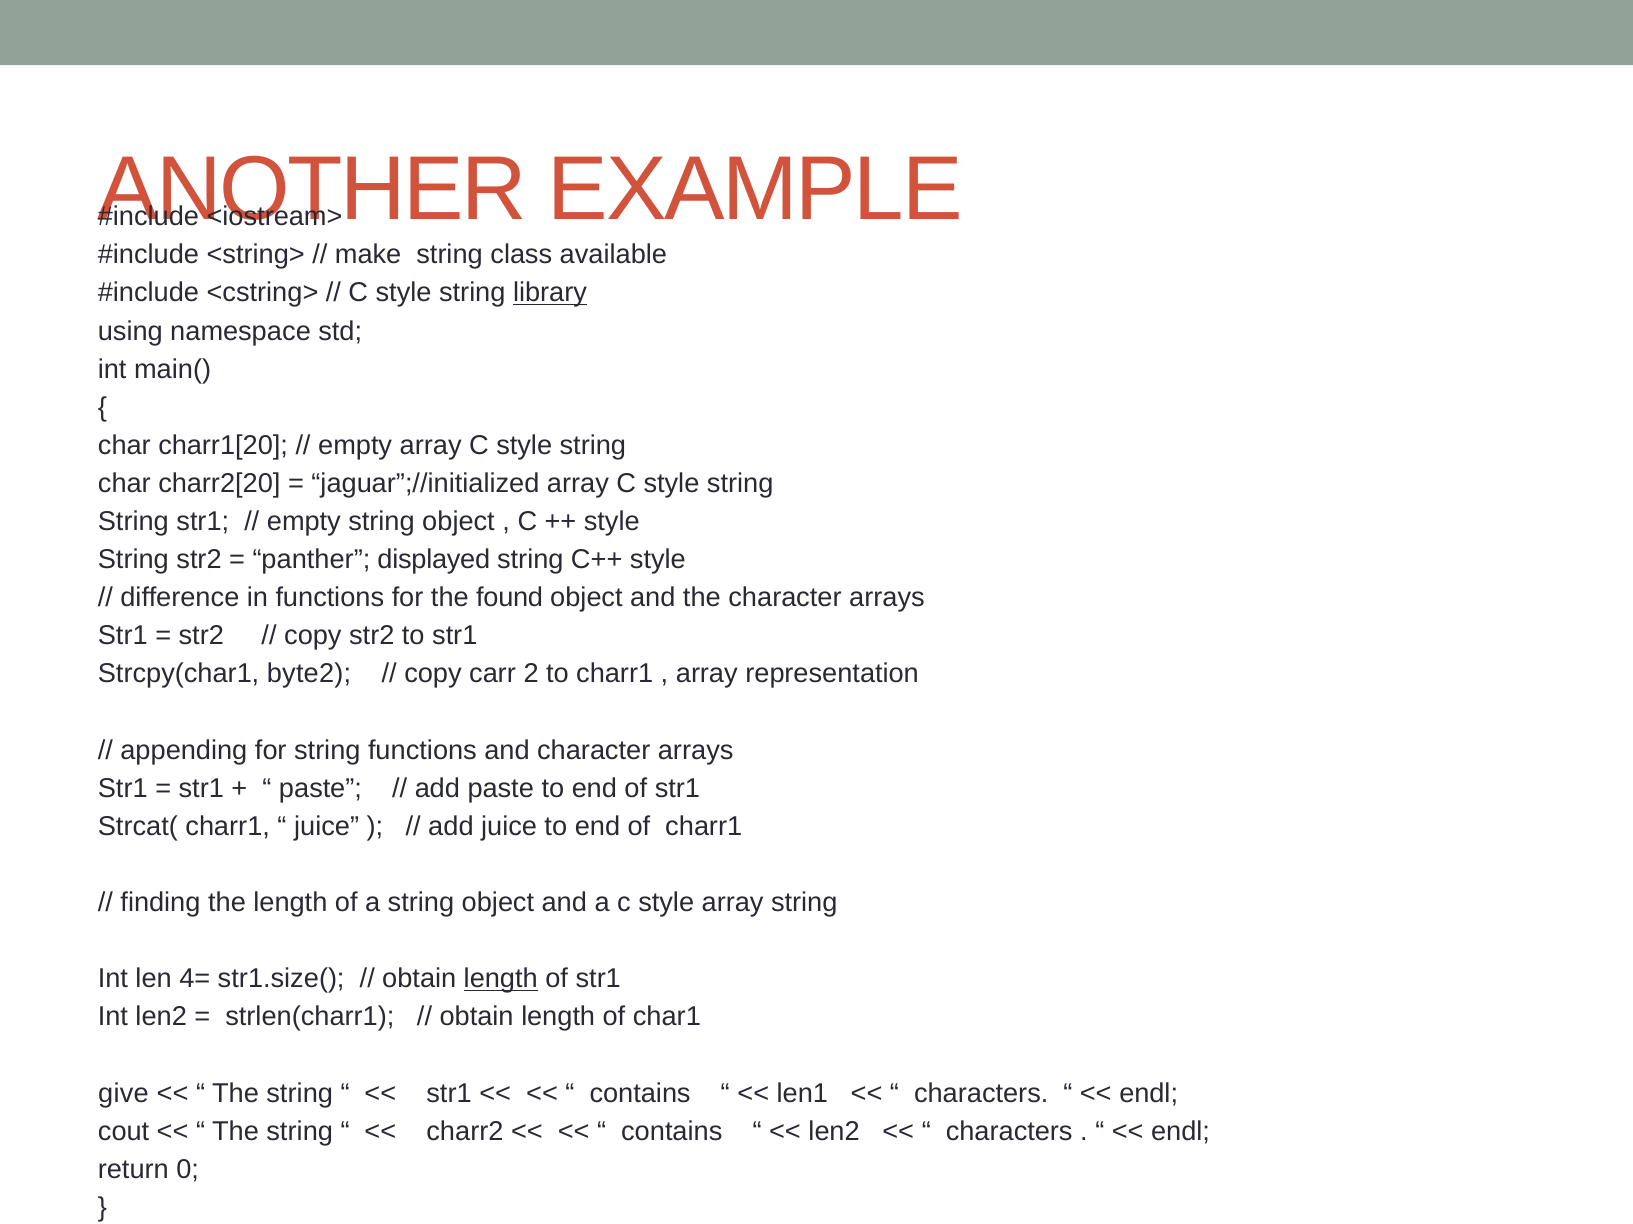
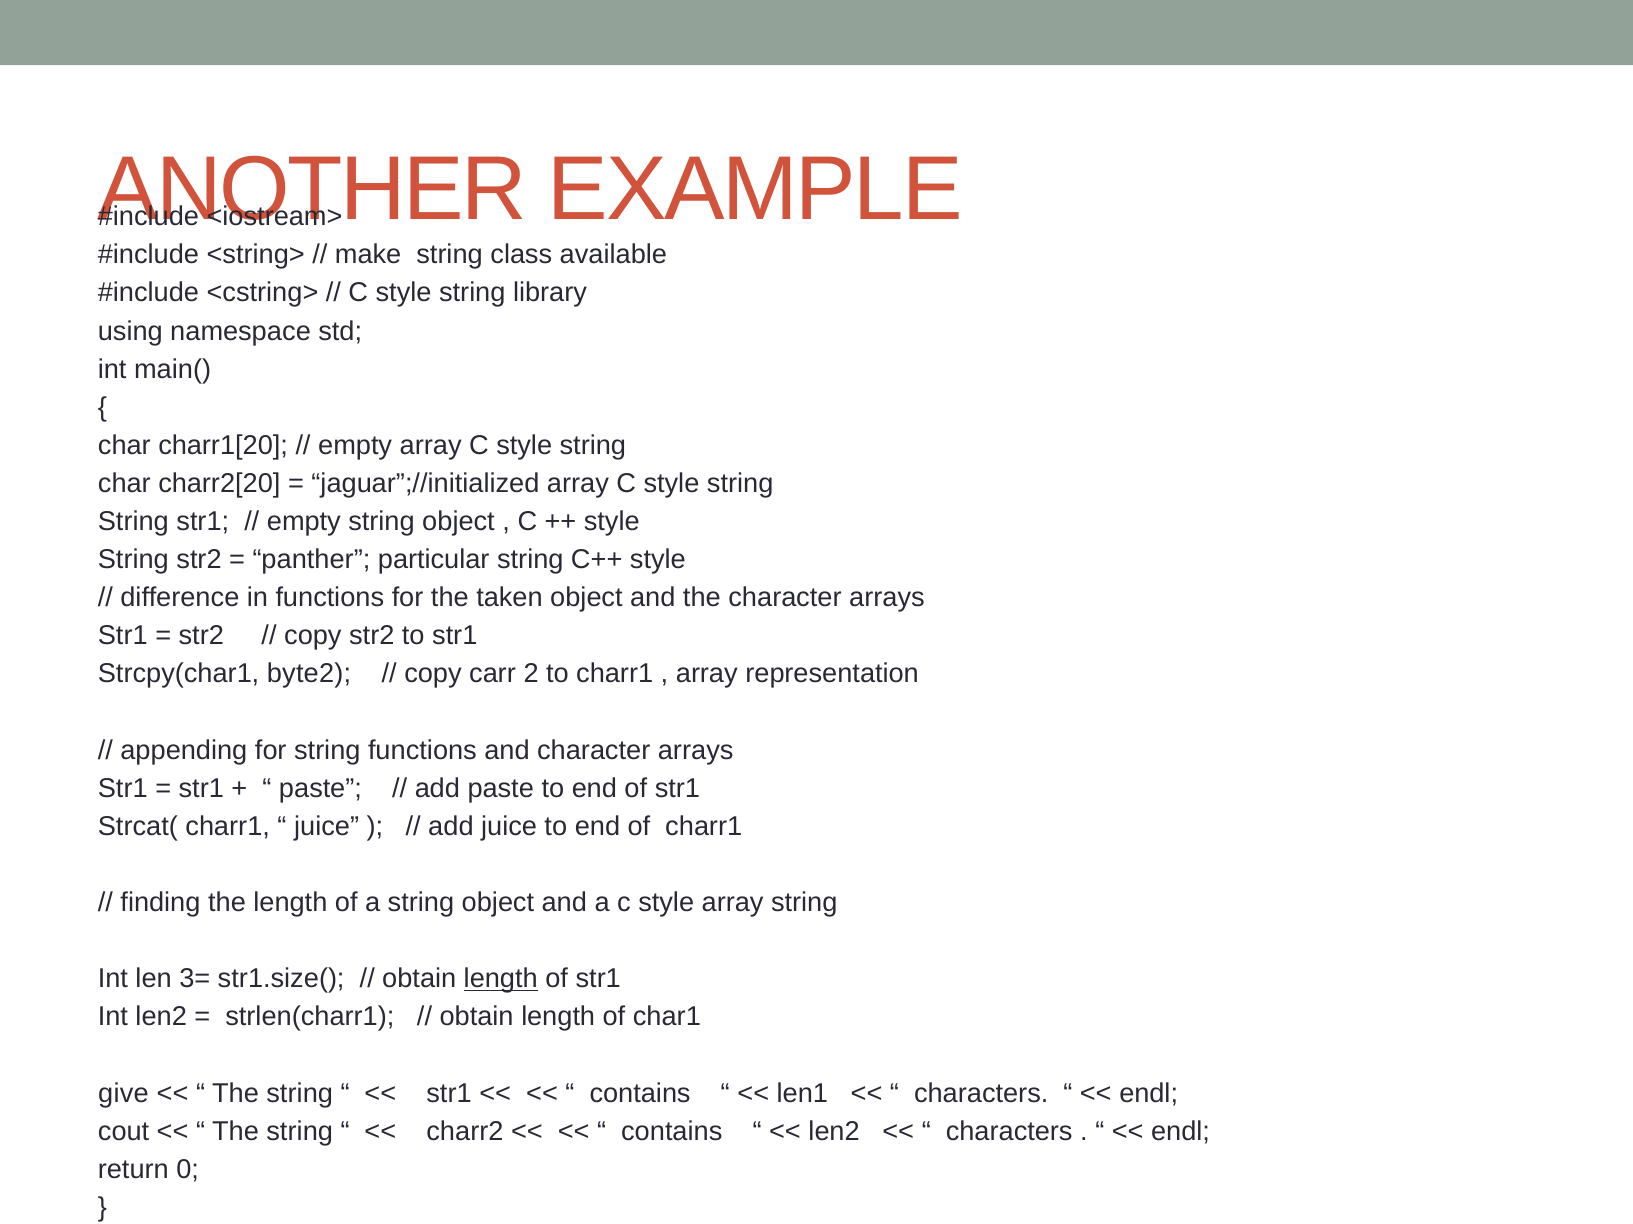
library underline: present -> none
displayed: displayed -> particular
found: found -> taken
4=: 4= -> 3=
